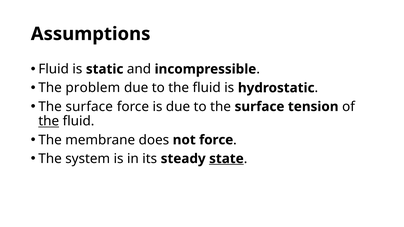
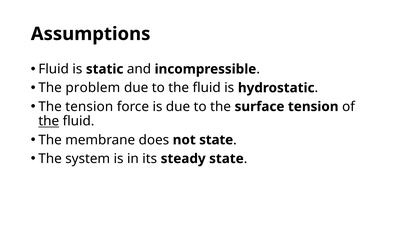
surface at (89, 107): surface -> tension
not force: force -> state
state at (226, 159) underline: present -> none
